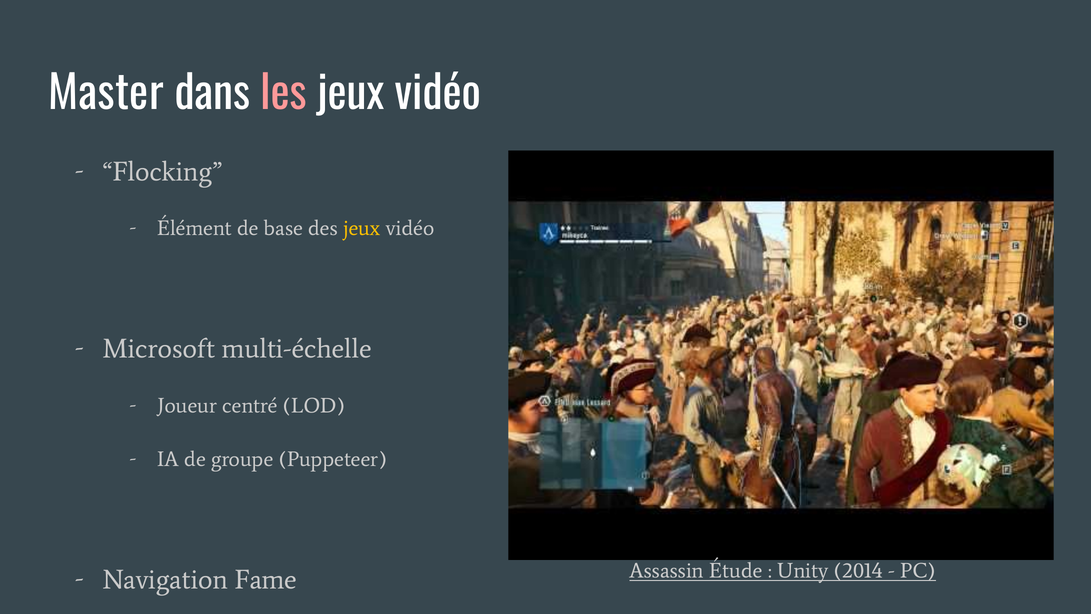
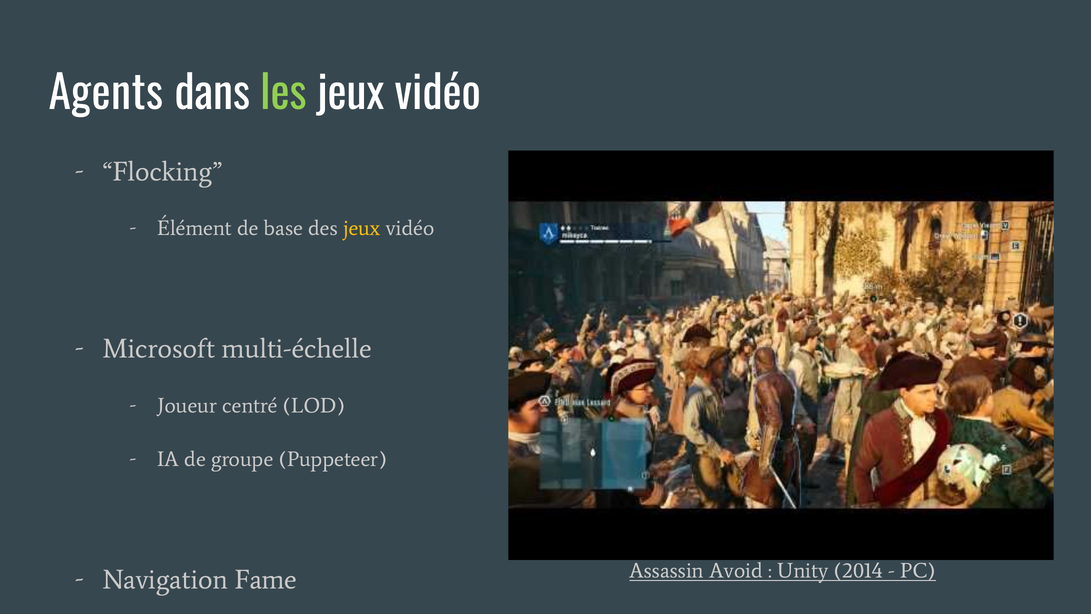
Master: Master -> Agents
les colour: pink -> light green
Étude: Étude -> Avoid
